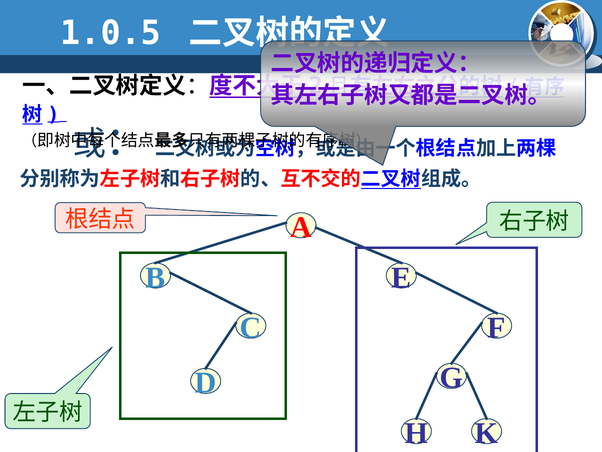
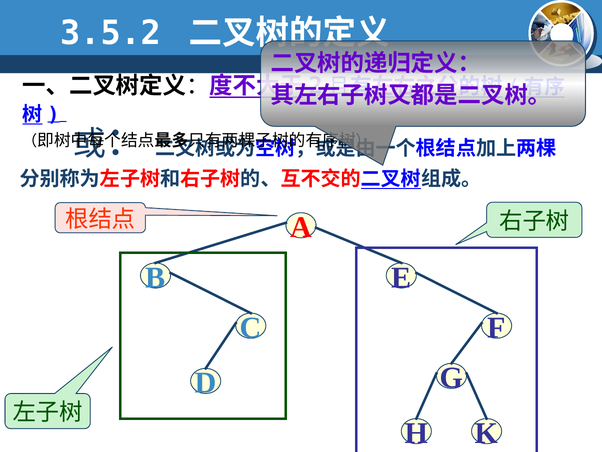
1.0.5: 1.0.5 -> 3.5.2
